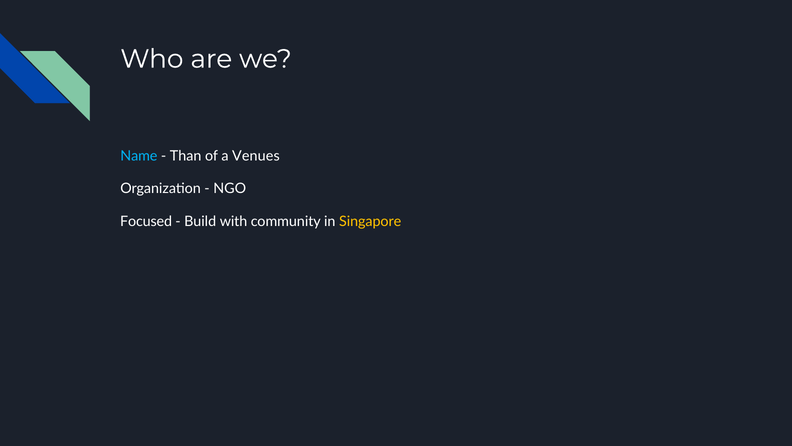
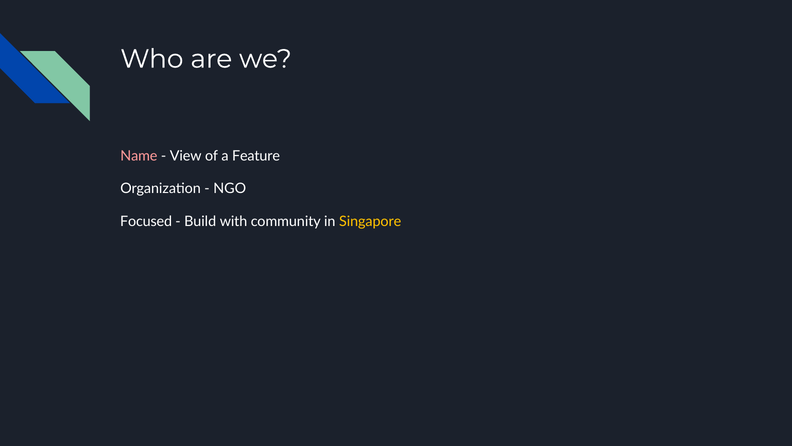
Name colour: light blue -> pink
Than: Than -> View
Venues: Venues -> Feature
